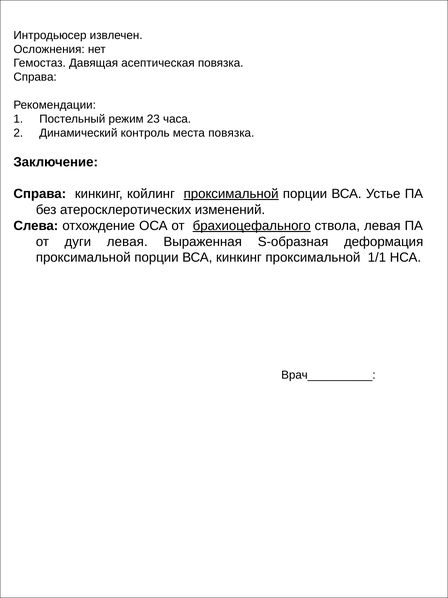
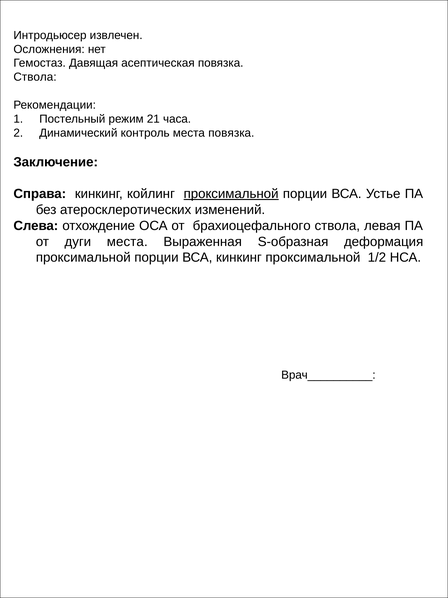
Справа at (35, 77): Справа -> Ствола
23: 23 -> 21
брахиоцефального underline: present -> none
дуги левая: левая -> места
1/1: 1/1 -> 1/2
